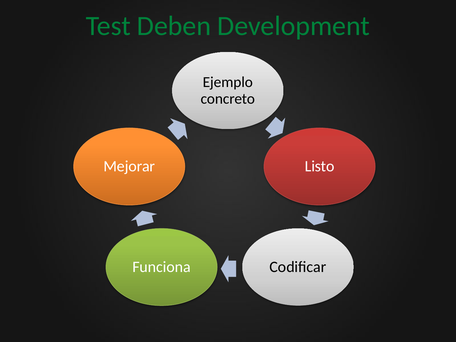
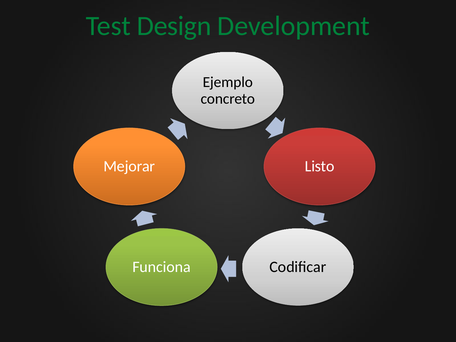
Deben: Deben -> Design
